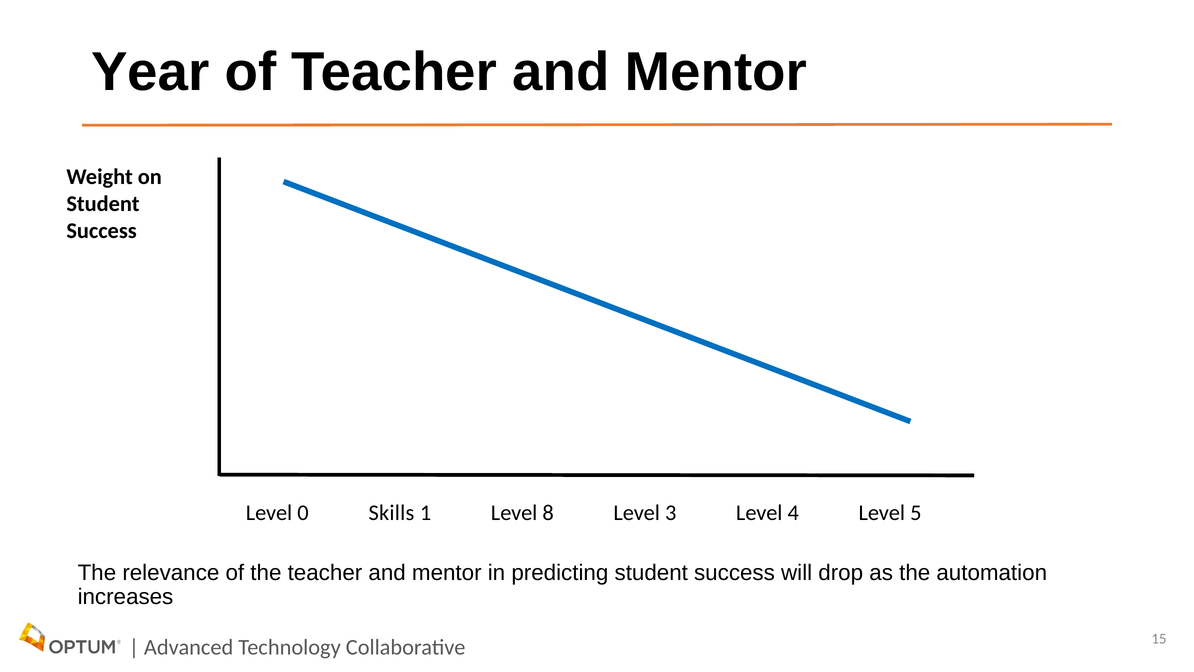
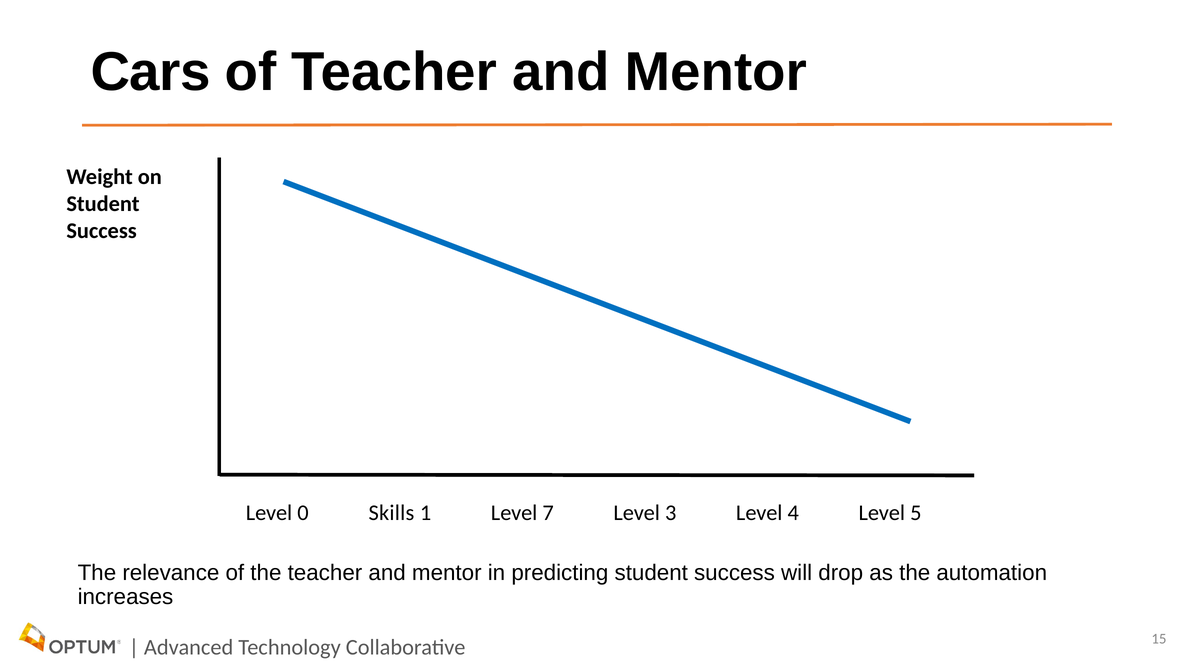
Year: Year -> Cars
8: 8 -> 7
